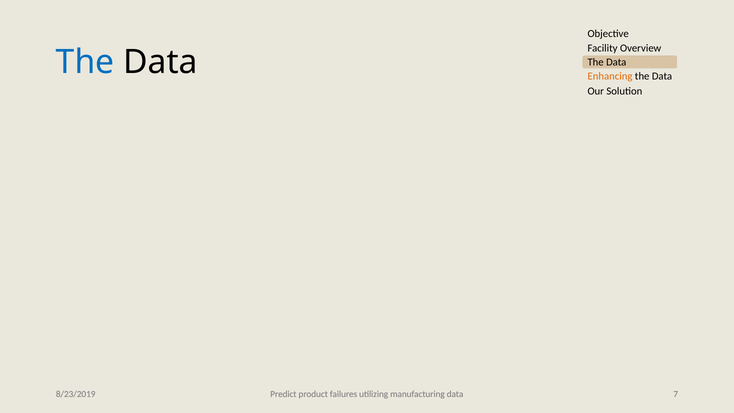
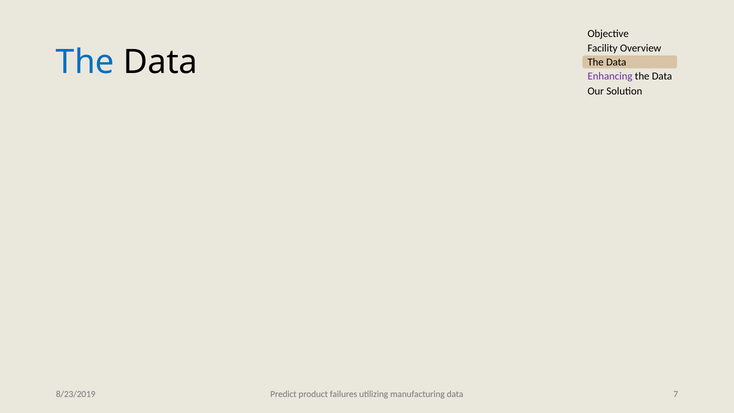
Enhancing colour: orange -> purple
